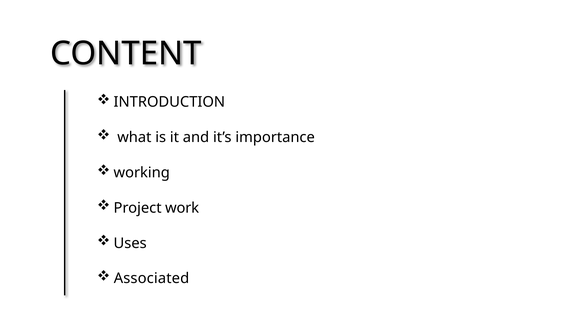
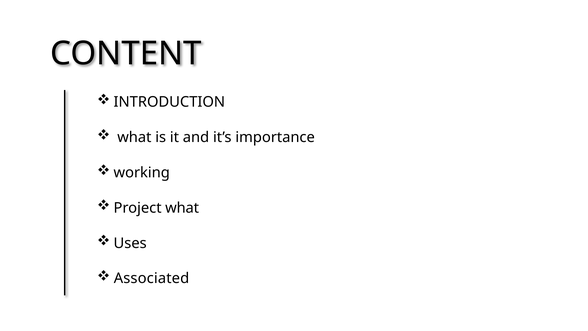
Project work: work -> what
